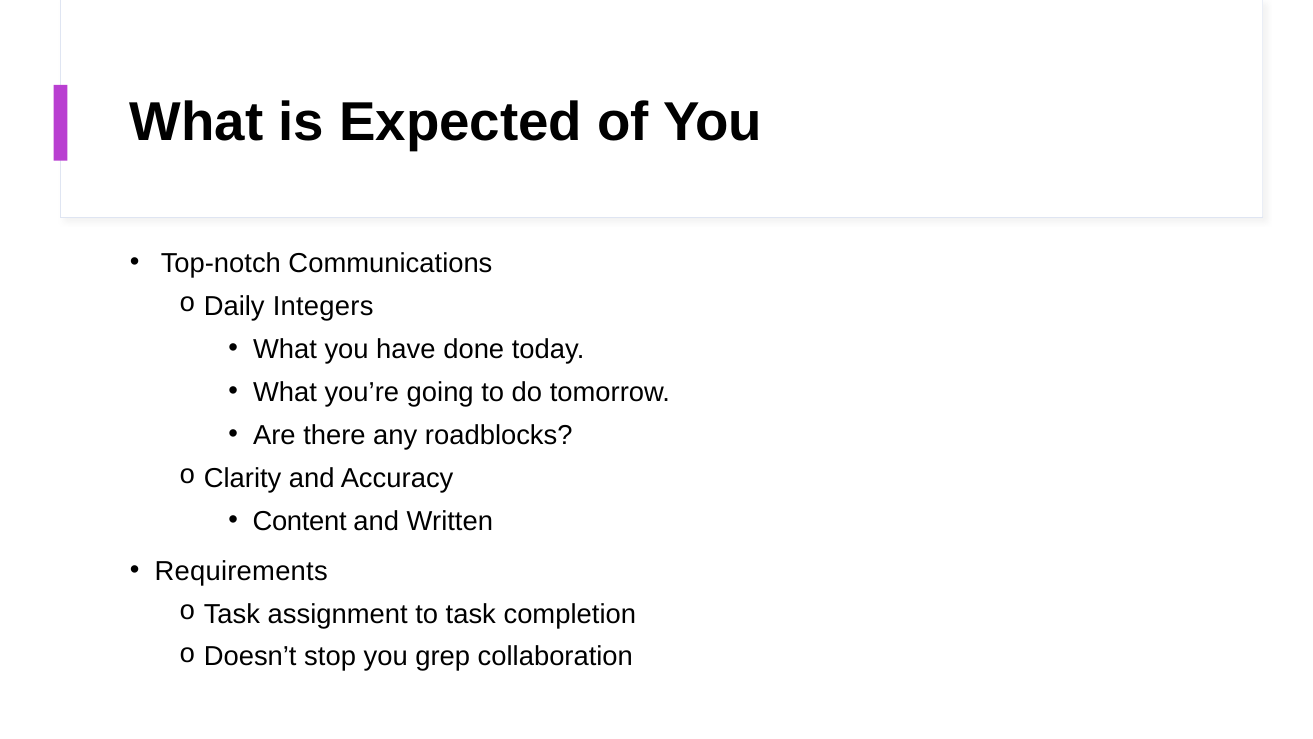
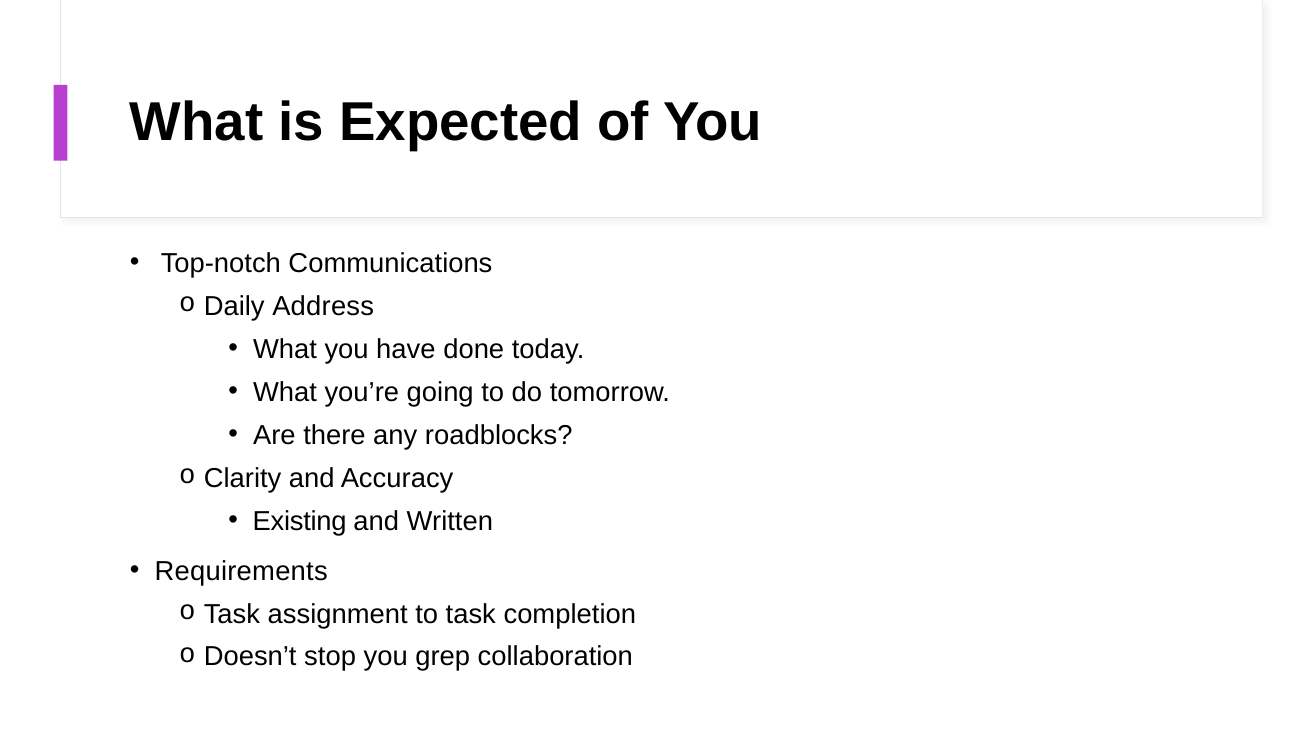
Integers: Integers -> Address
Content: Content -> Existing
